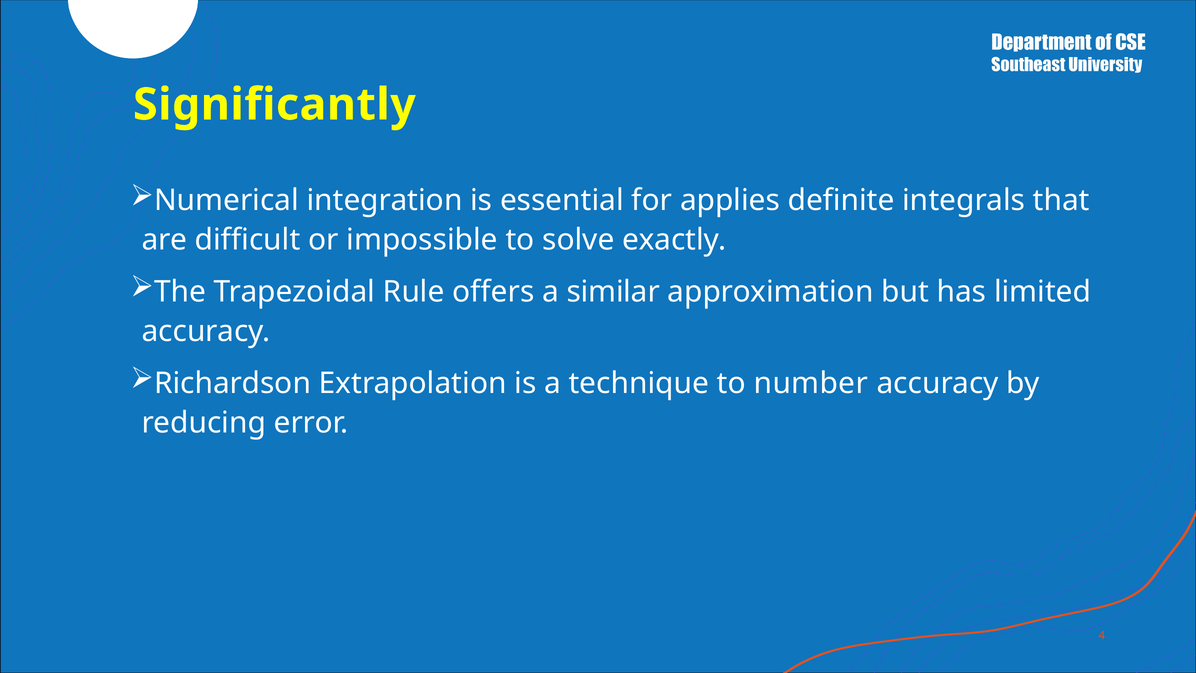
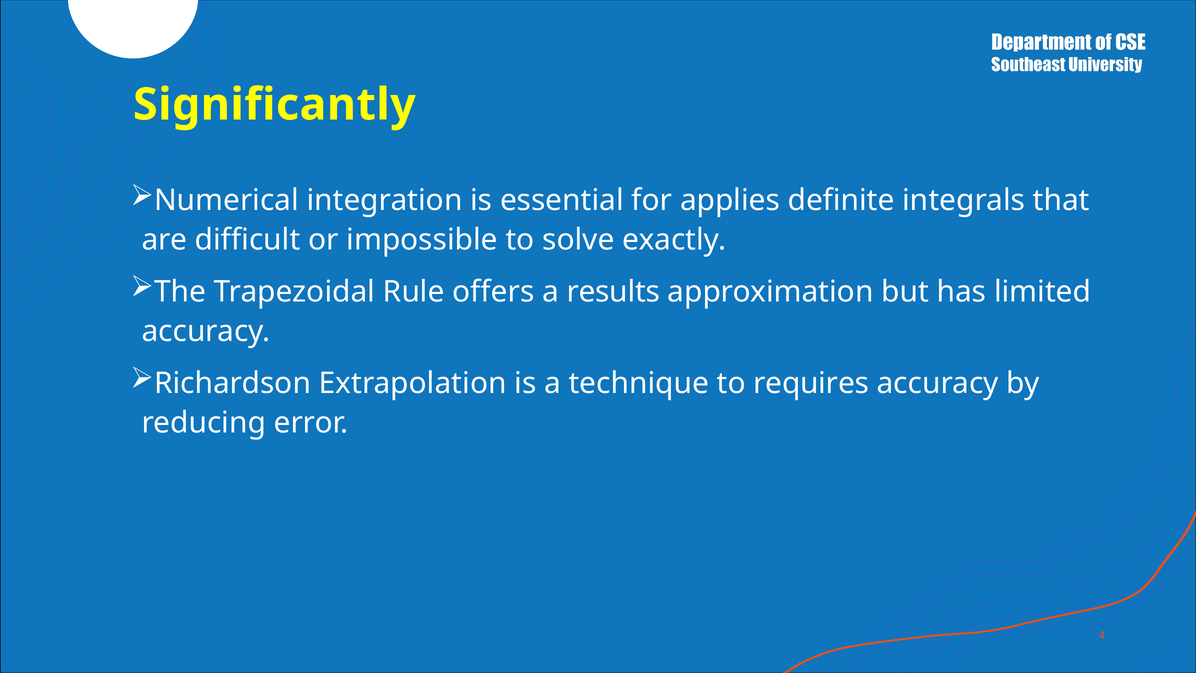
similar: similar -> results
number: number -> requires
